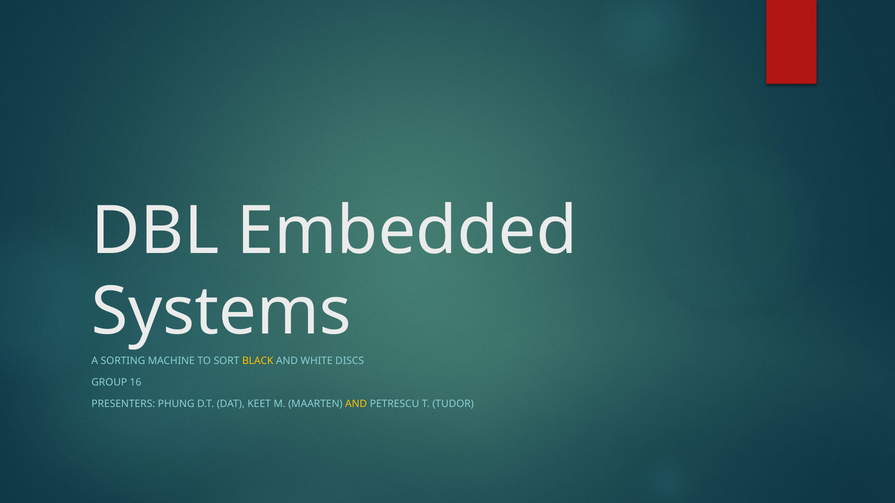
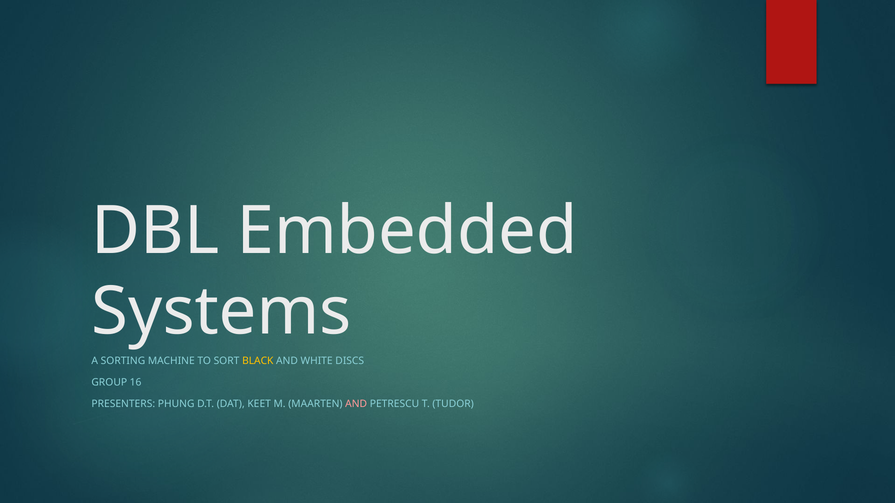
AND at (356, 404) colour: yellow -> pink
